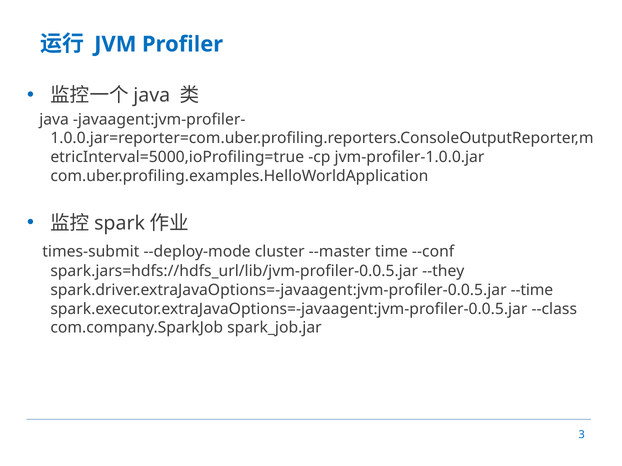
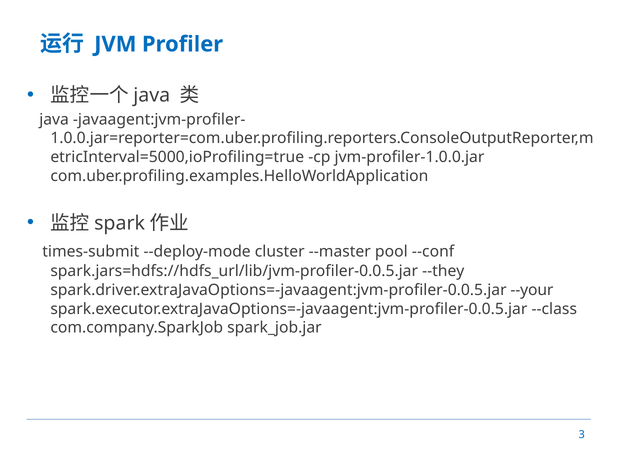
time: time -> pool
--time: --time -> --your
